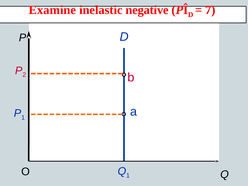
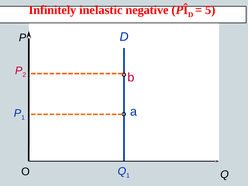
Examine: Examine -> Infinitely
7: 7 -> 5
